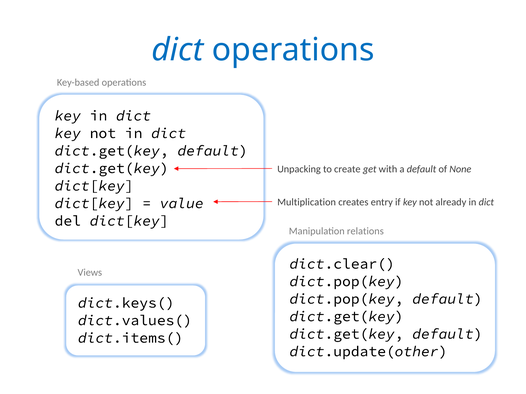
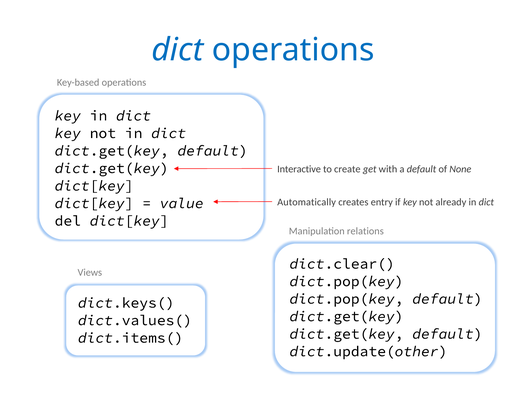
Unpacking: Unpacking -> Interactive
Multiplication: Multiplication -> Automatically
